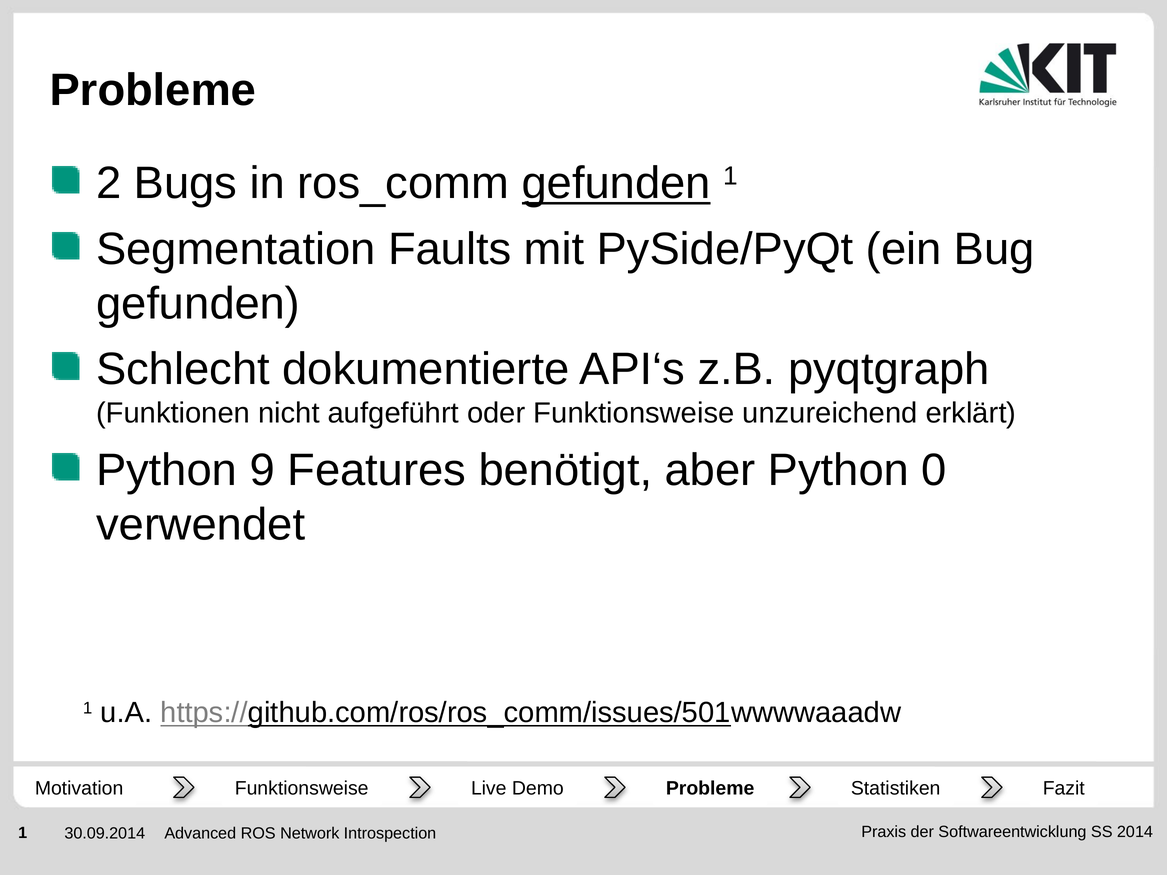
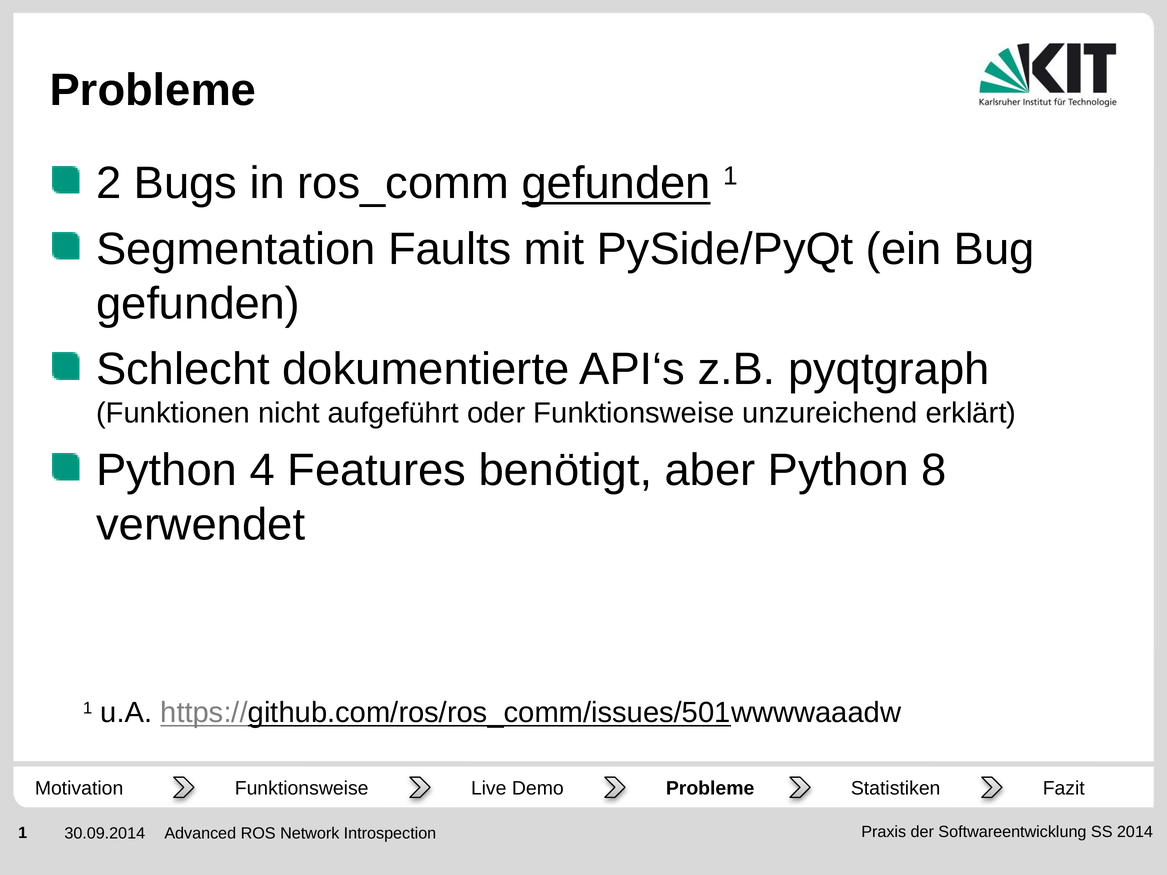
9: 9 -> 4
0: 0 -> 8
